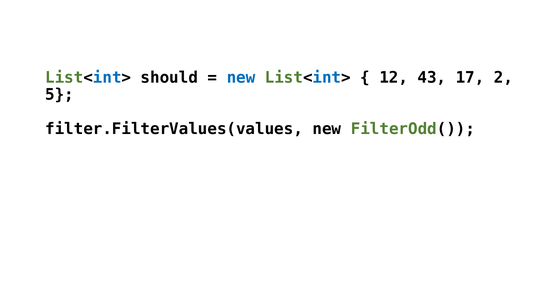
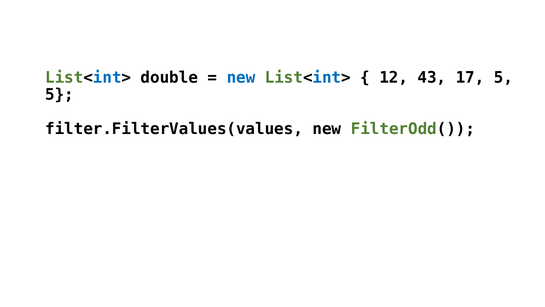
should: should -> double
17 2: 2 -> 5
